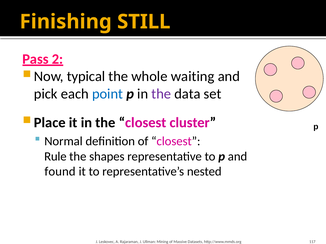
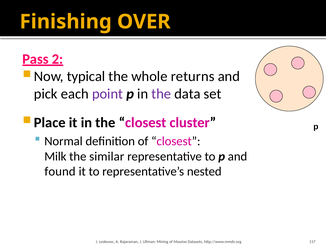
STILL: STILL -> OVER
waiting: waiting -> returns
point colour: blue -> purple
Rule: Rule -> Milk
shapes: shapes -> similar
